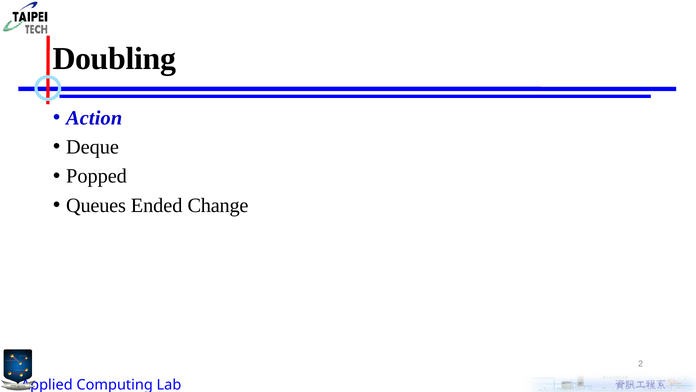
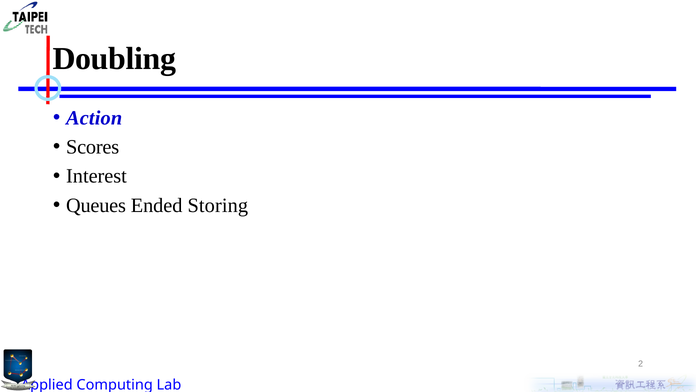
Deque: Deque -> Scores
Popped: Popped -> Interest
Change: Change -> Storing
